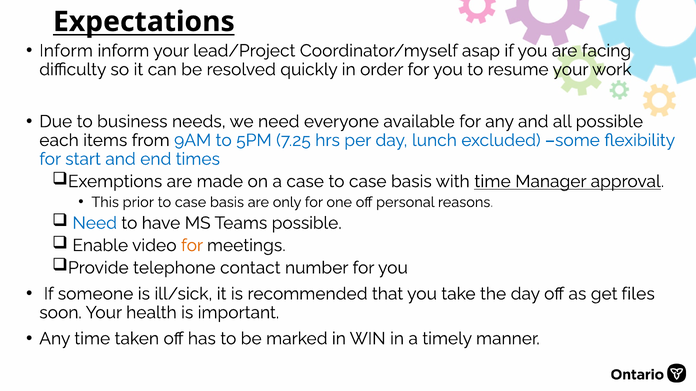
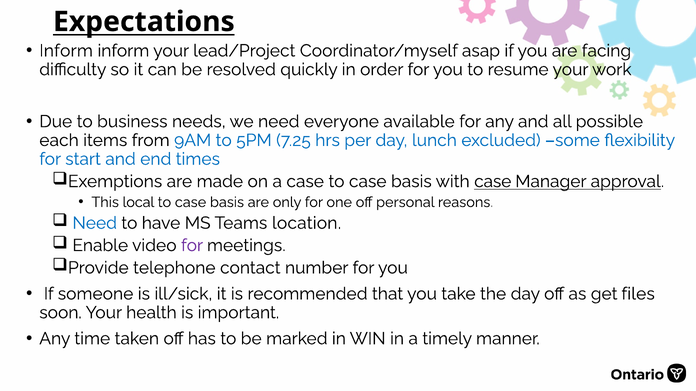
with time: time -> case
prior: prior -> local
Teams possible: possible -> location
for at (192, 246) colour: orange -> purple
